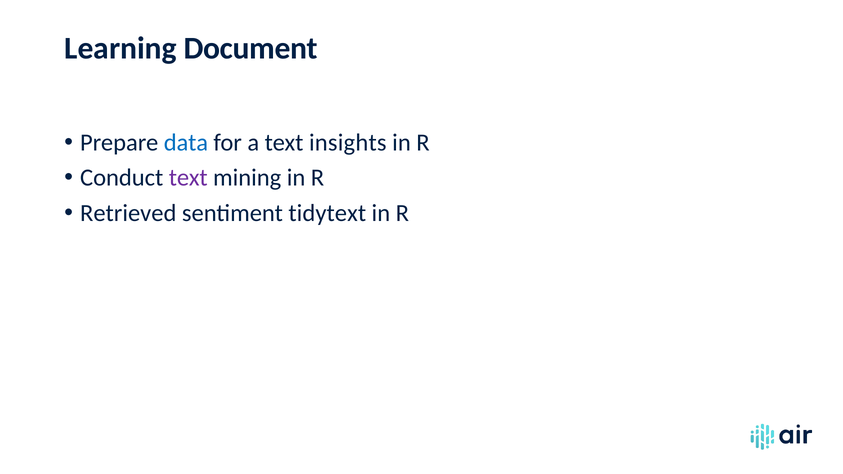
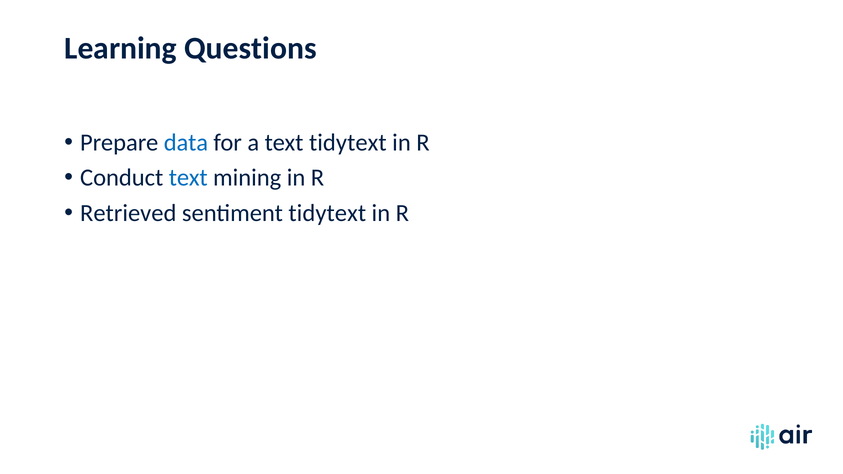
Document: Document -> Questions
text insights: insights -> tidytext
text at (188, 178) colour: purple -> blue
